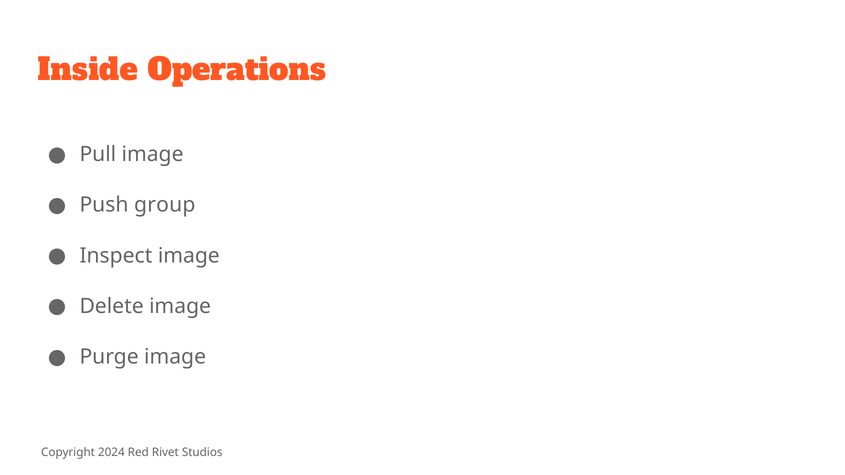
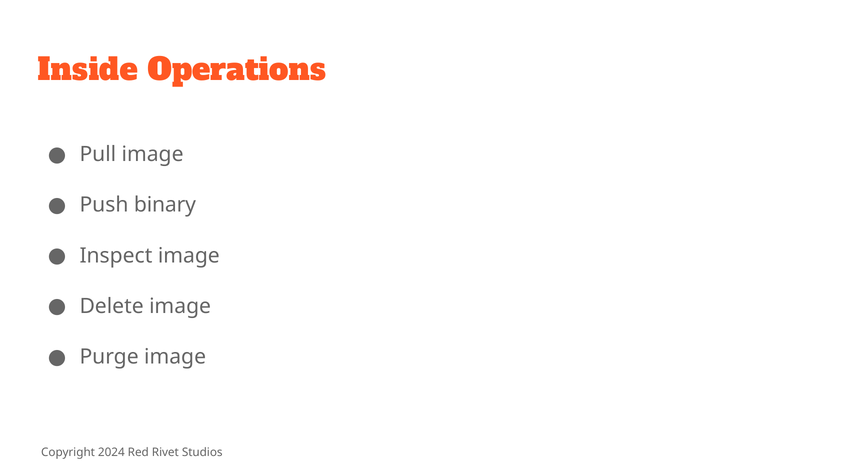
group: group -> binary
